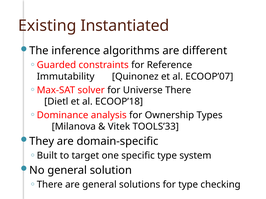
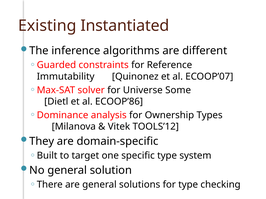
Universe There: There -> Some
ECOOP’18: ECOOP’18 -> ECOOP’86
TOOLS’33: TOOLS’33 -> TOOLS’12
